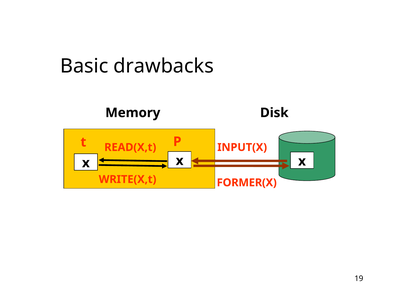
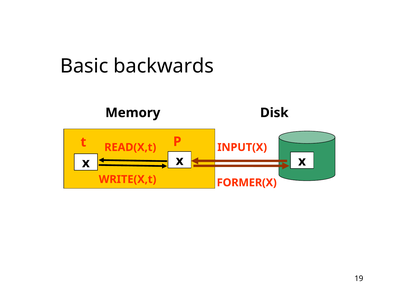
drawbacks: drawbacks -> backwards
